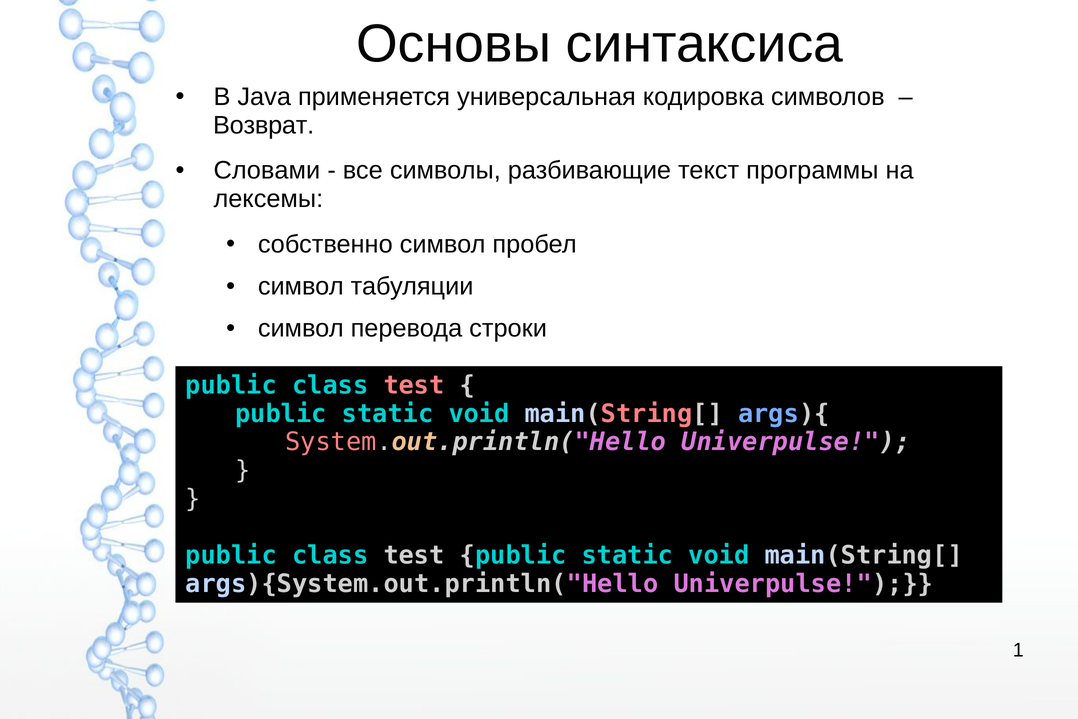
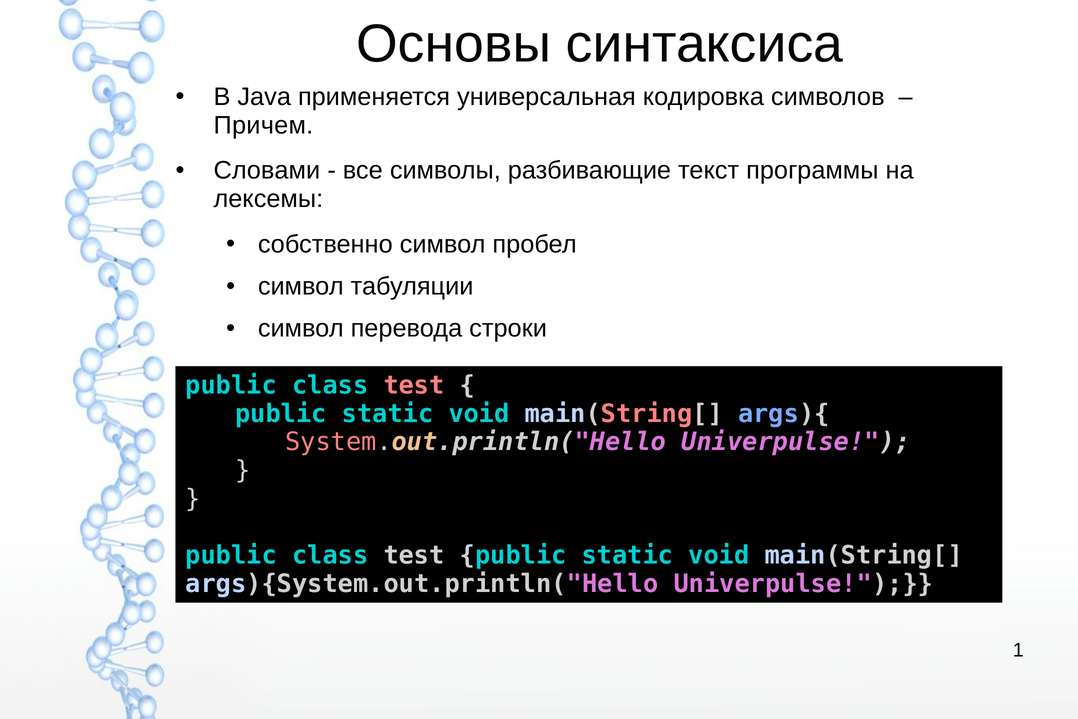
Возврат: Возврат -> Причем
